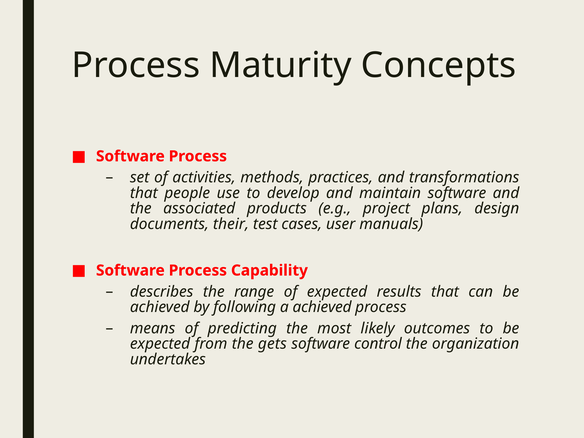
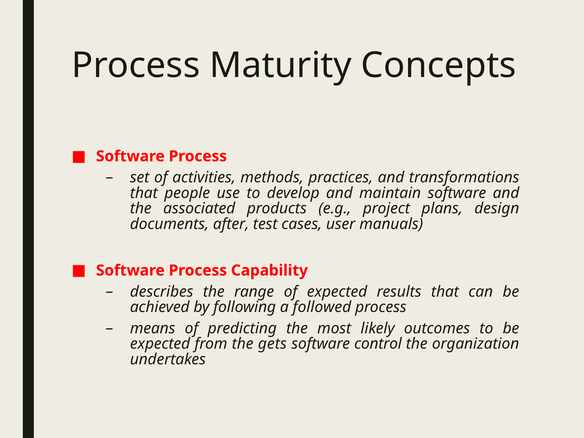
their: their -> after
a achieved: achieved -> followed
